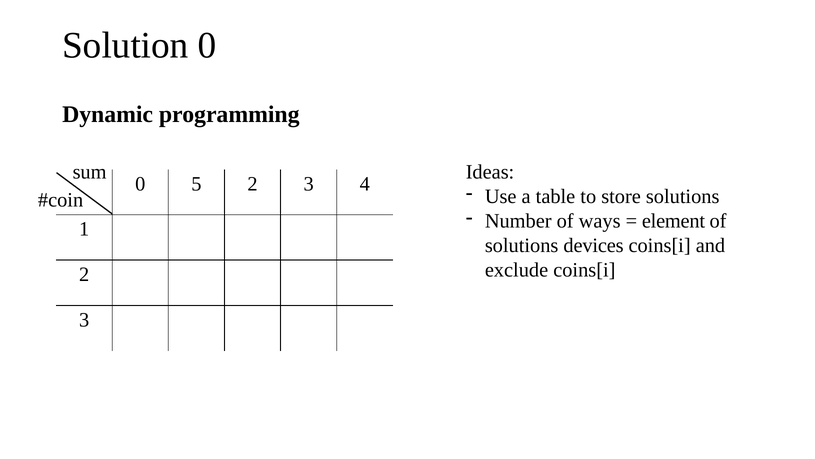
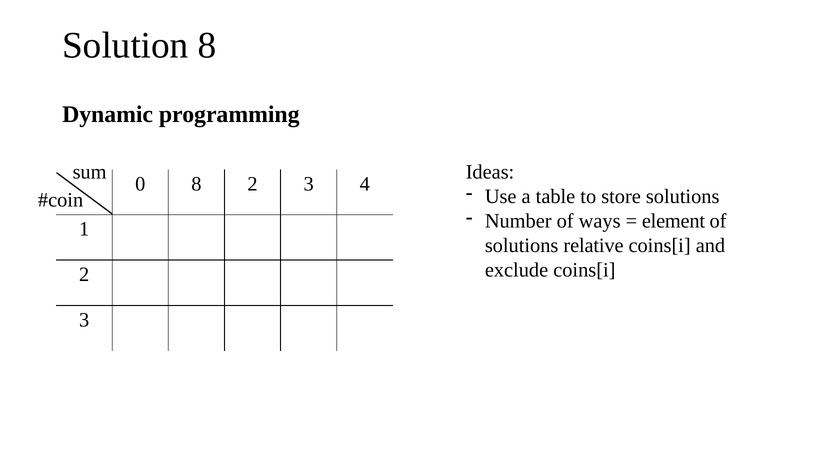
Solution 0: 0 -> 8
0 5: 5 -> 8
devices: devices -> relative
